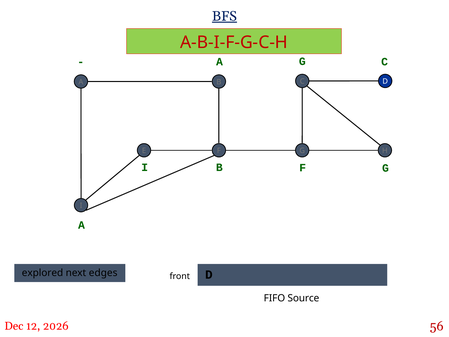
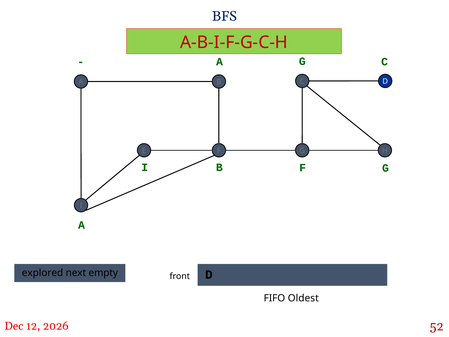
BFS underline: present -> none
edges: edges -> empty
Source: Source -> Oldest
56: 56 -> 52
